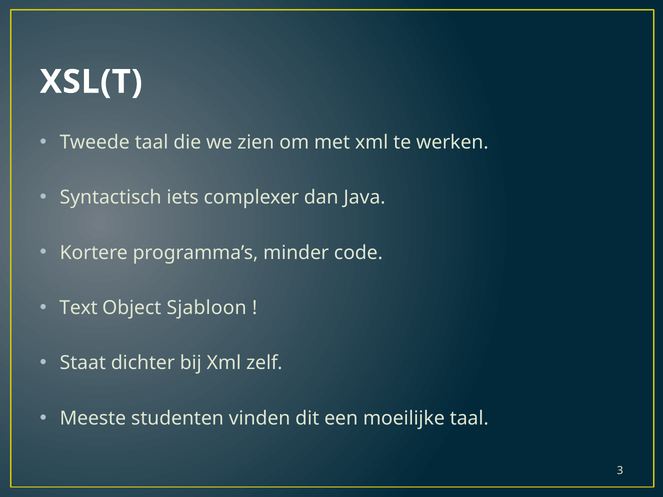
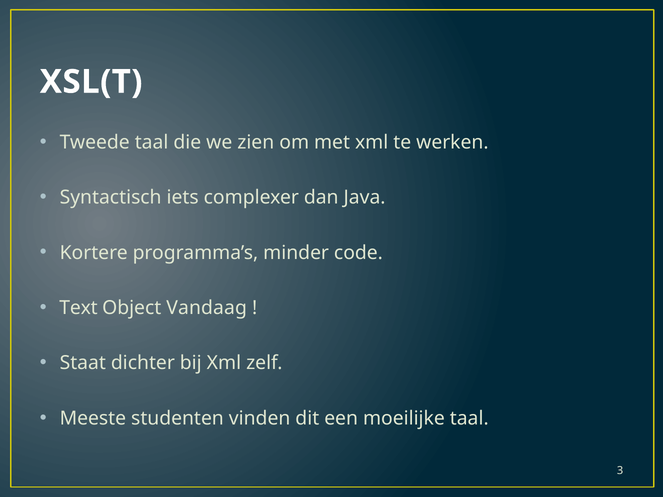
Sjabloon: Sjabloon -> Vandaag
